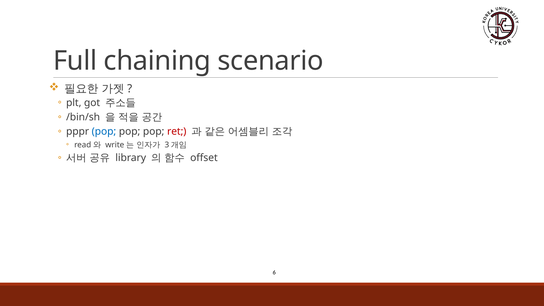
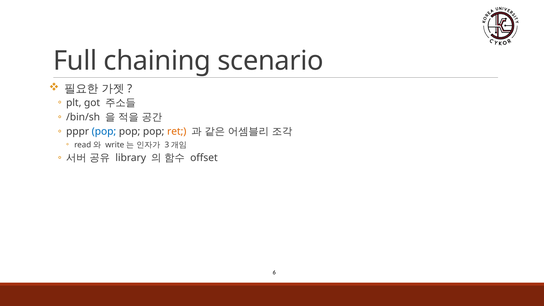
ret colour: red -> orange
